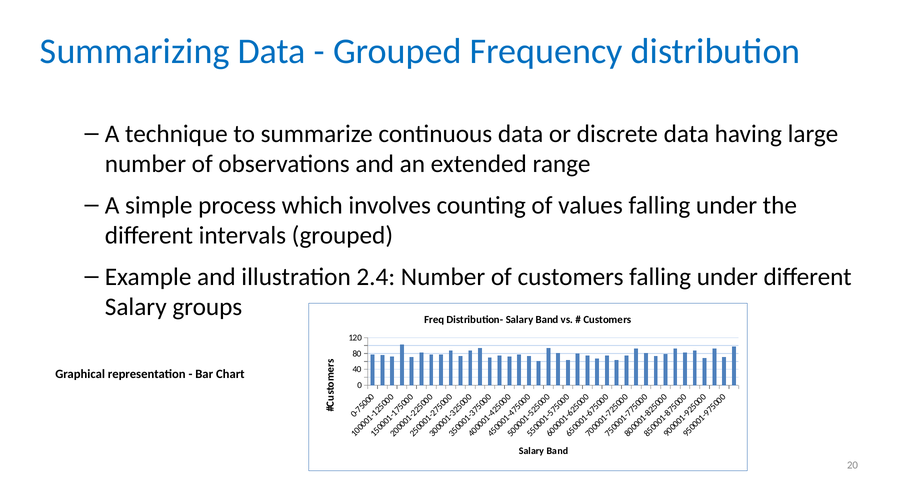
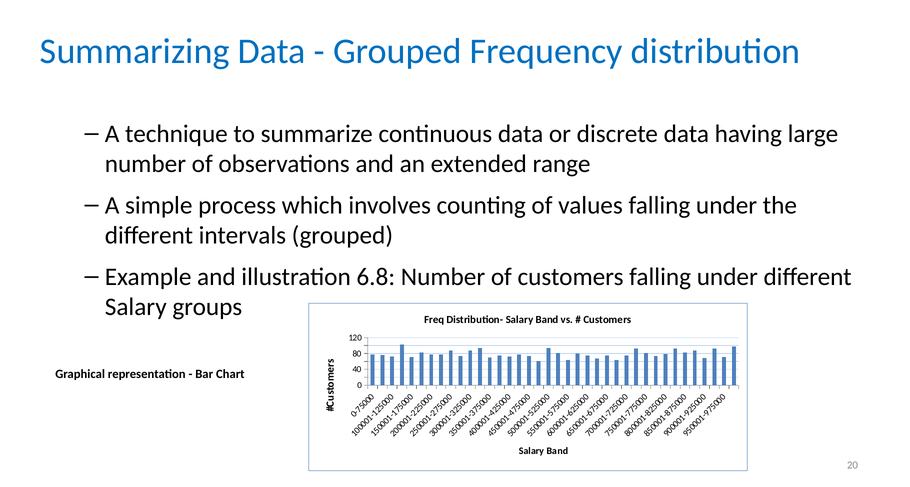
2.4: 2.4 -> 6.8
